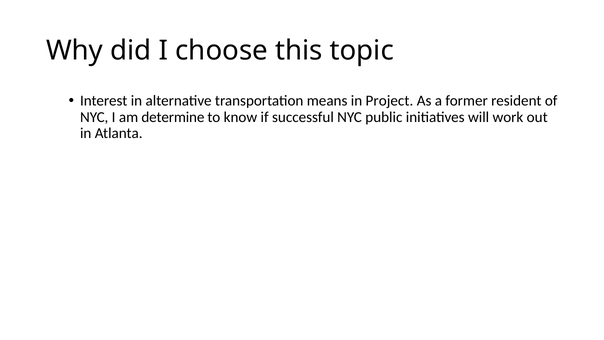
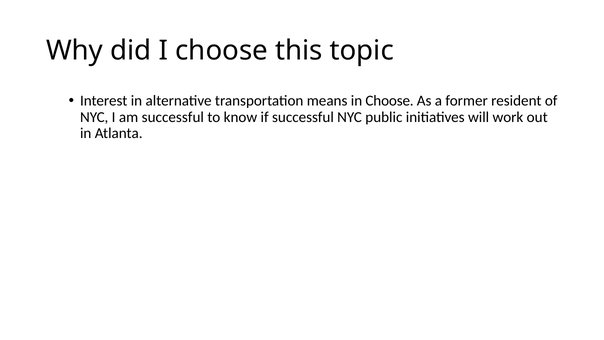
in Project: Project -> Choose
am determine: determine -> successful
